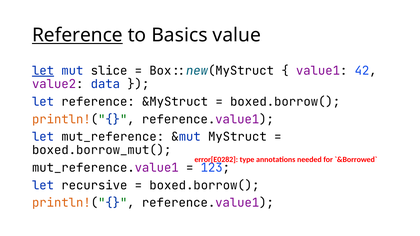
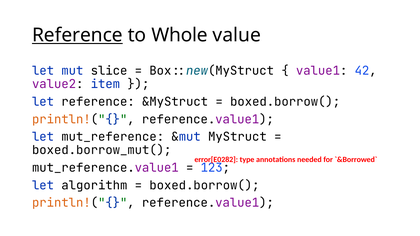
Basics: Basics -> Whole
let at (43, 71) underline: present -> none
data: data -> item
recursive: recursive -> algorithm
